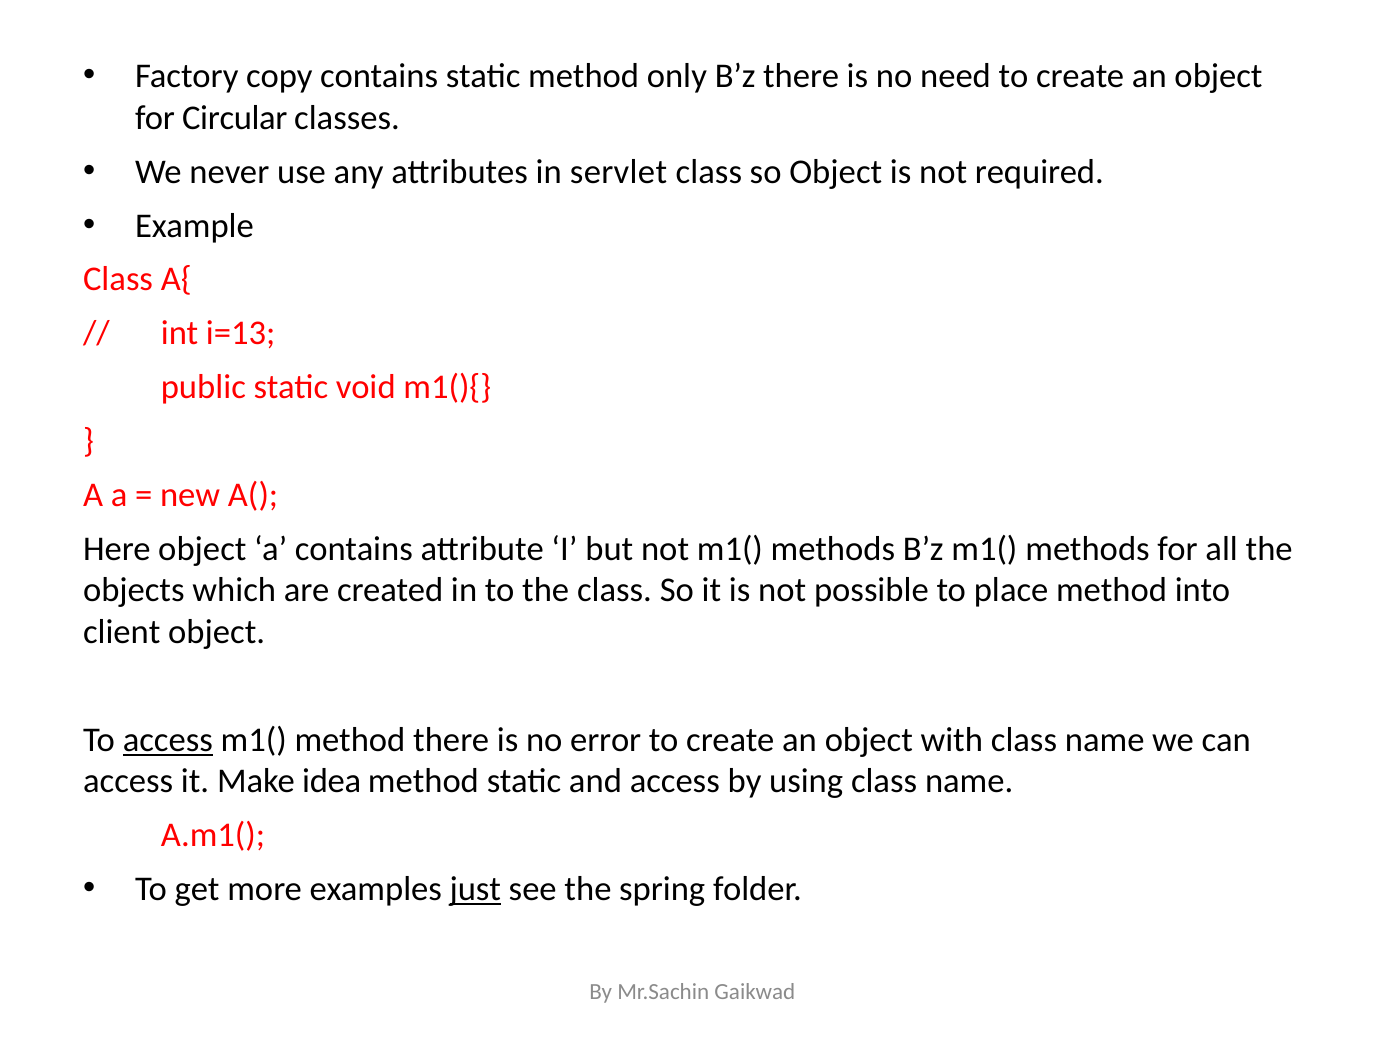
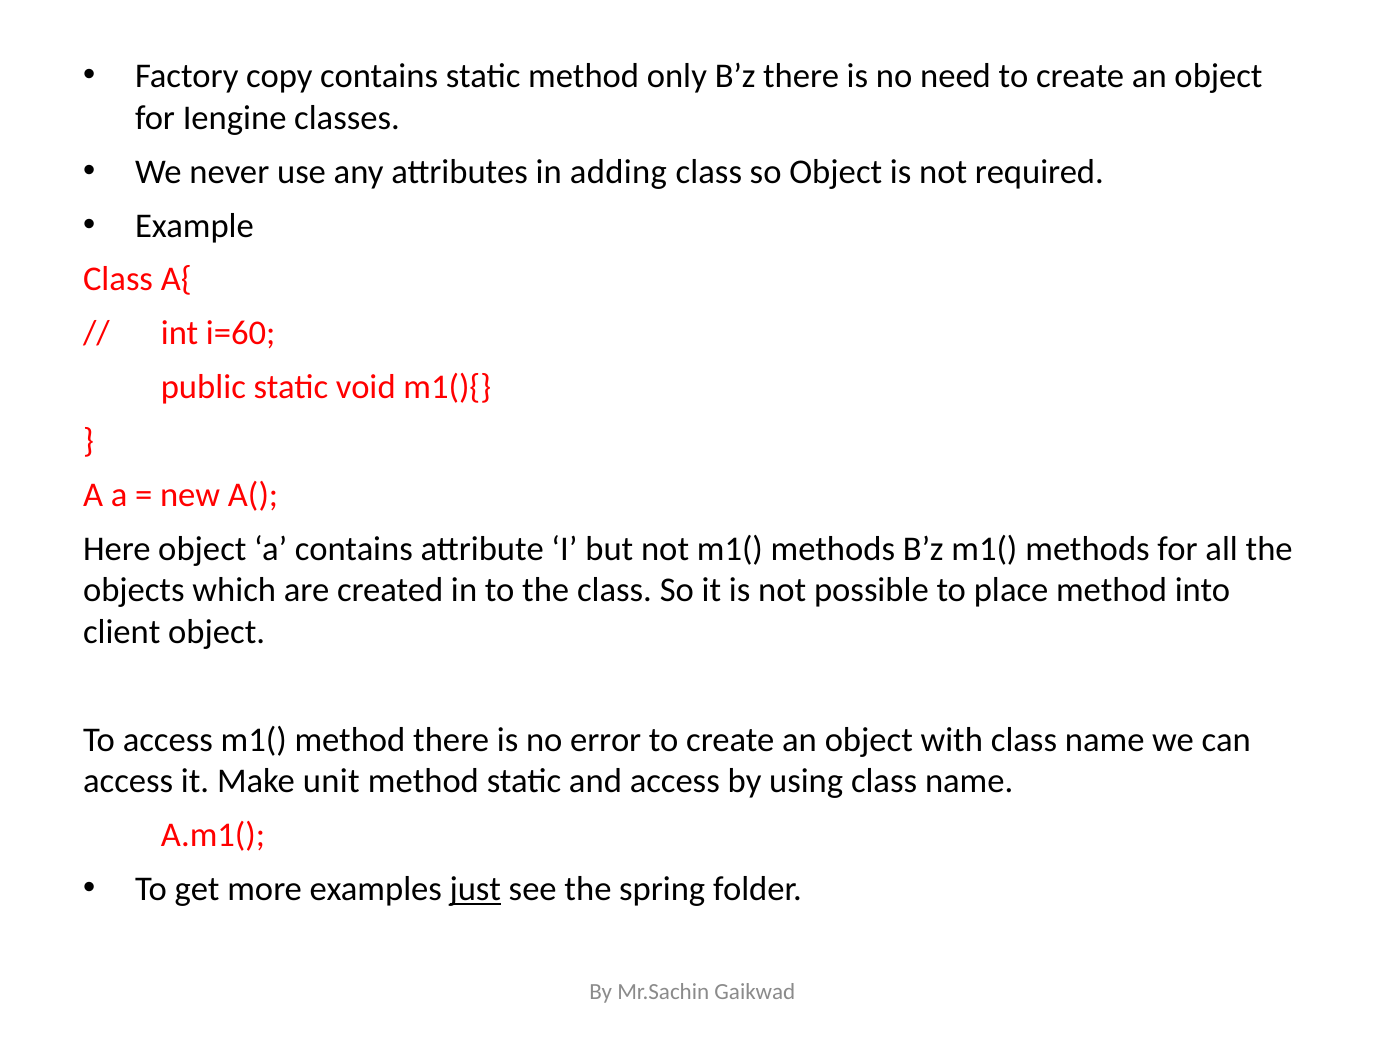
Circular: Circular -> Iengine
servlet: servlet -> adding
i=13: i=13 -> i=60
access at (168, 740) underline: present -> none
idea: idea -> unit
